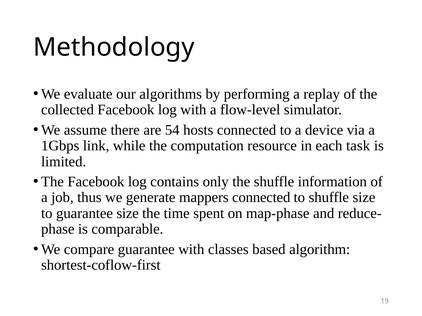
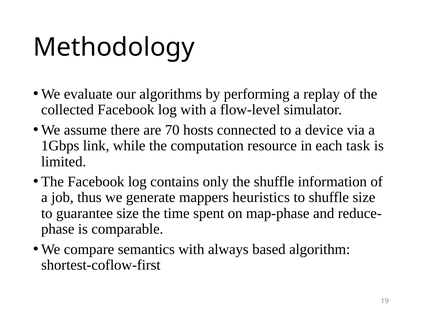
54: 54 -> 70
mappers connected: connected -> heuristics
compare guarantee: guarantee -> semantics
classes: classes -> always
